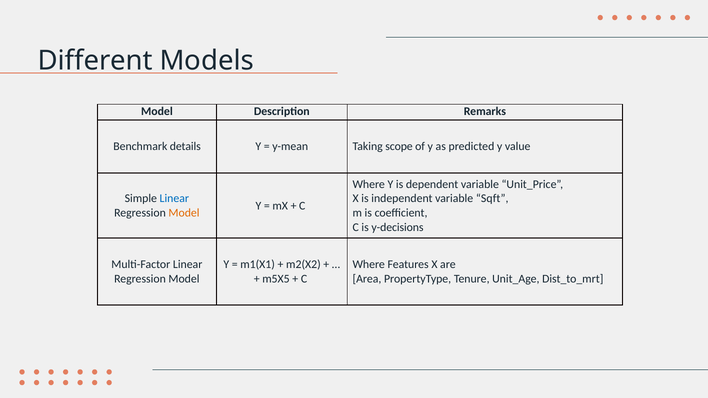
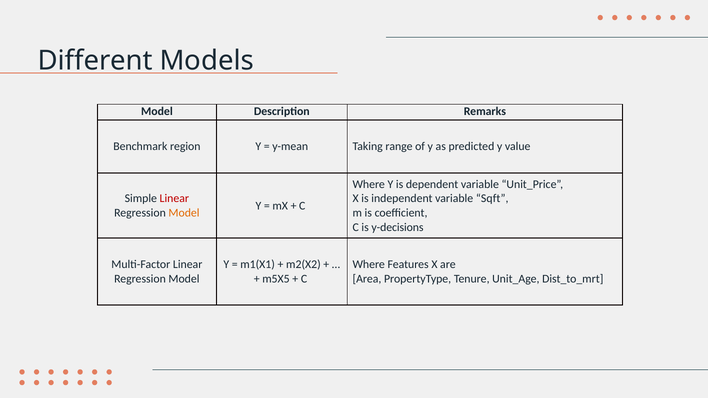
details: details -> region
scope: scope -> range
Linear at (174, 199) colour: blue -> red
